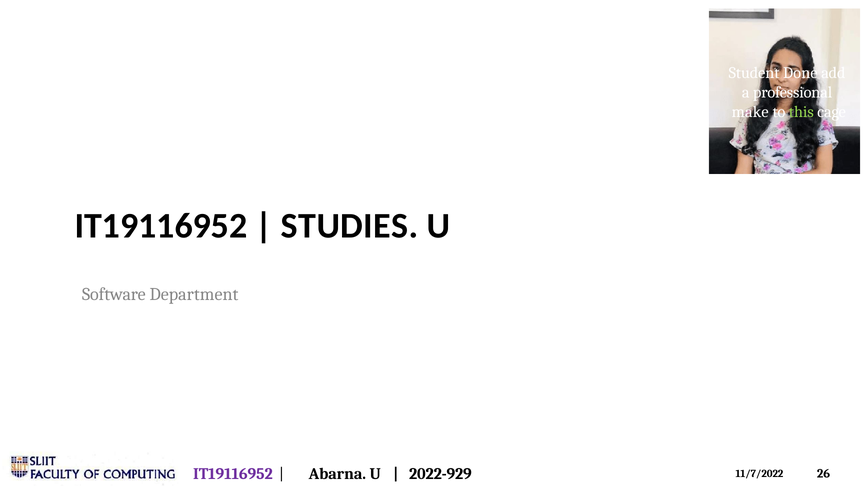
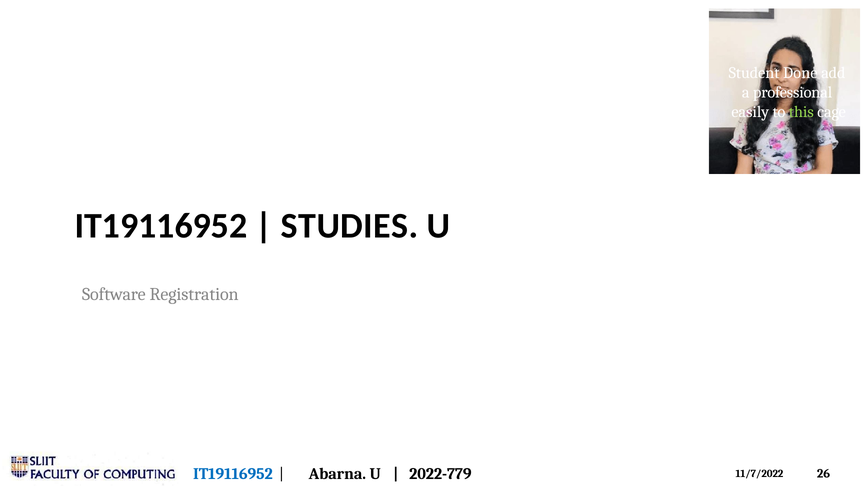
make: make -> easily
Department: Department -> Registration
IT19116952 at (233, 474) colour: purple -> blue
2022-929: 2022-929 -> 2022-779
